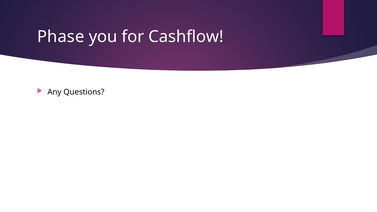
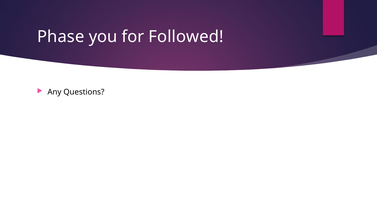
Cashflow: Cashflow -> Followed
